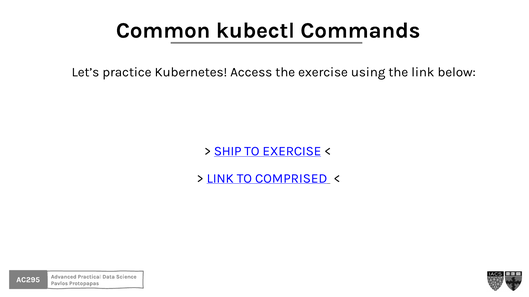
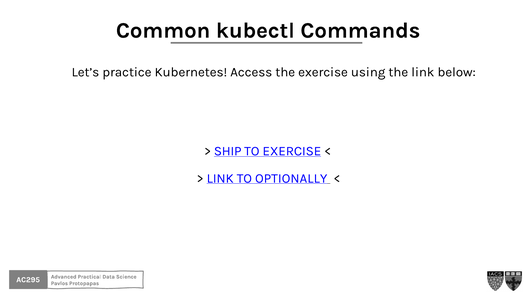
COMPRISED: COMPRISED -> OPTIONALLY
